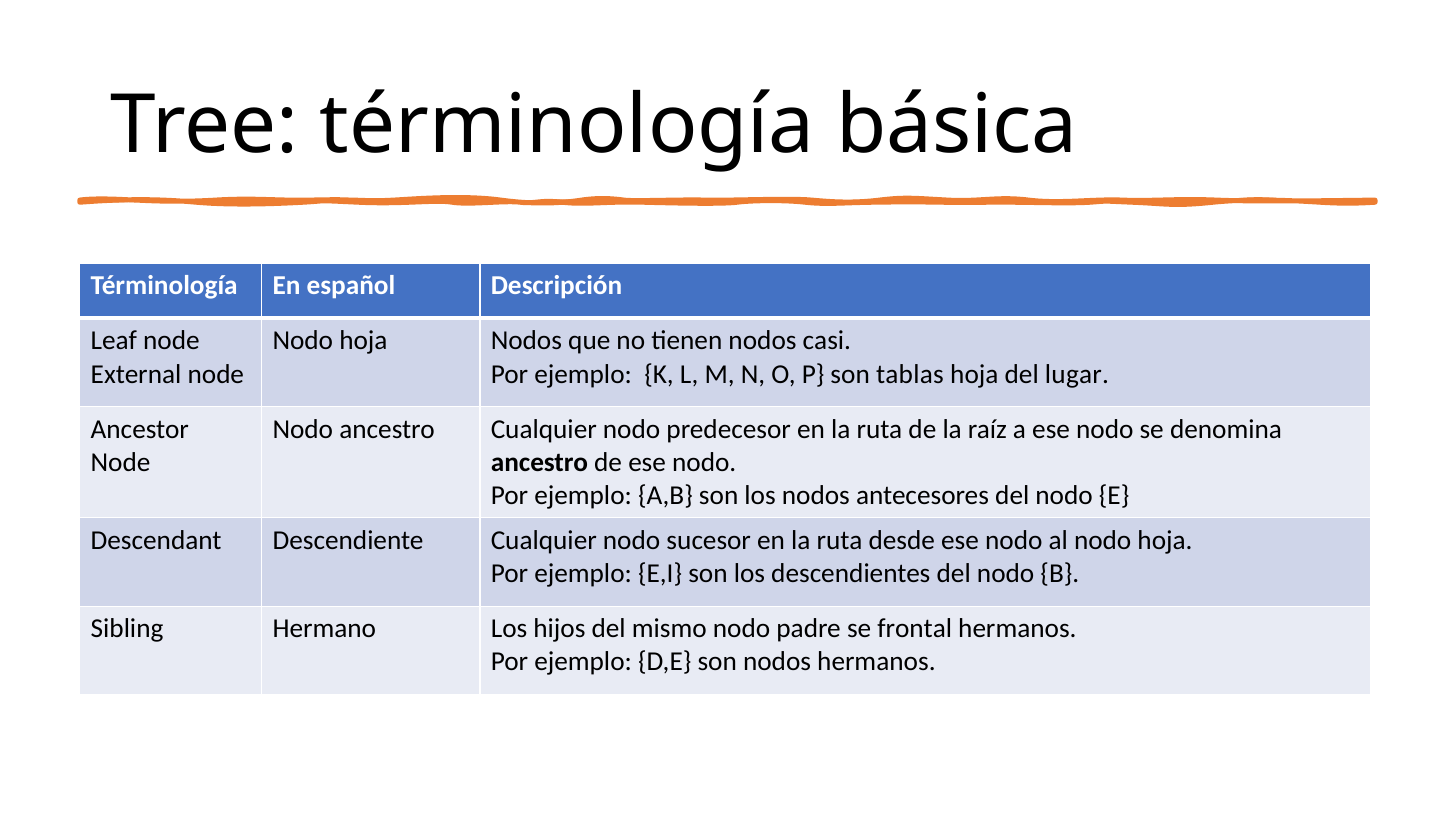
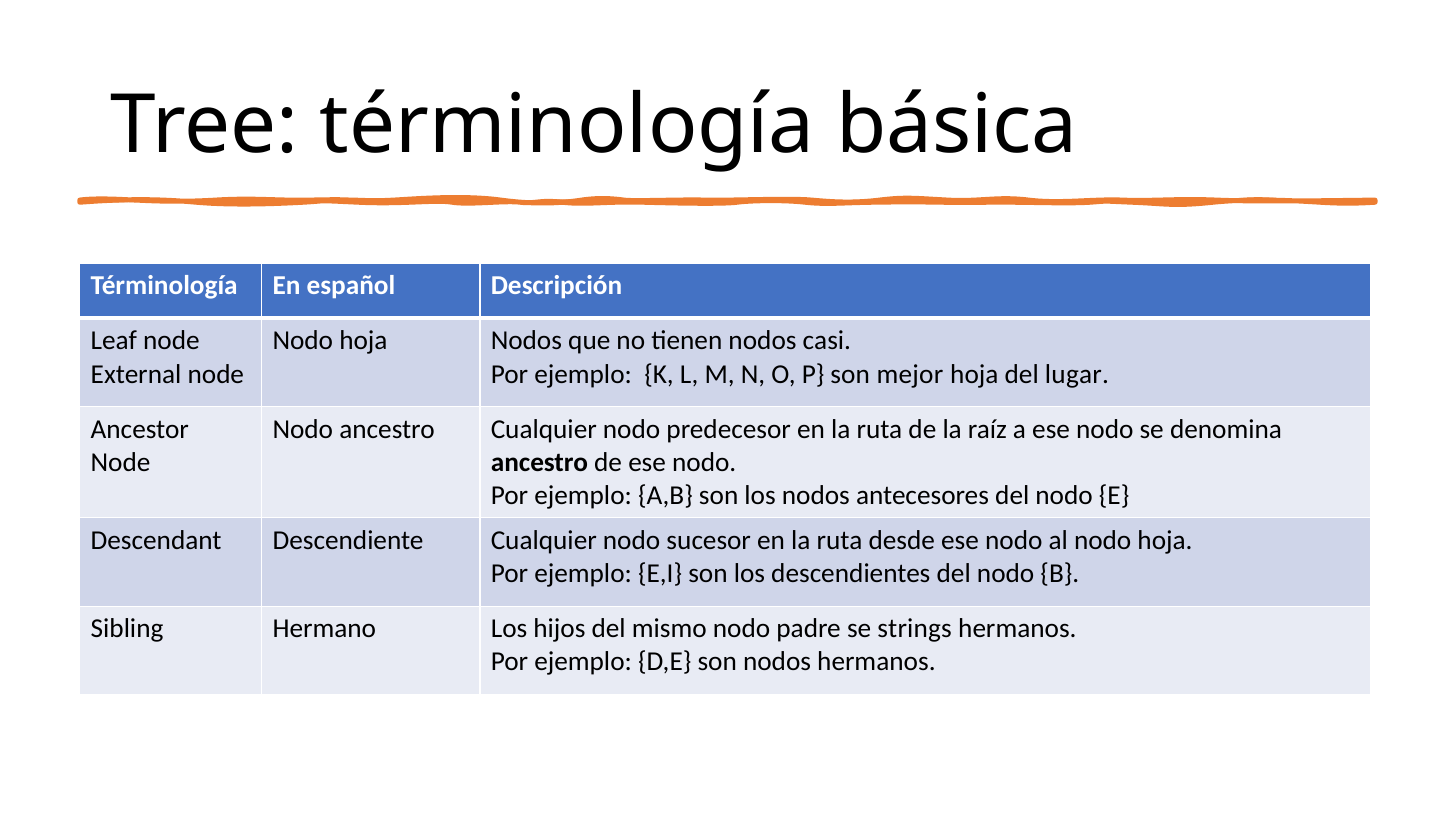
tablas: tablas -> mejor
frontal: frontal -> strings
